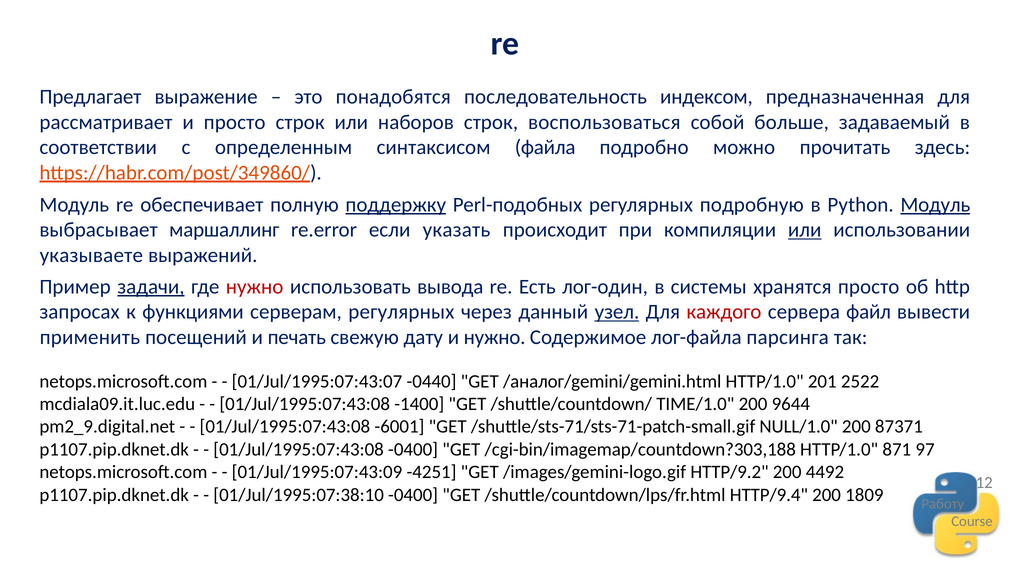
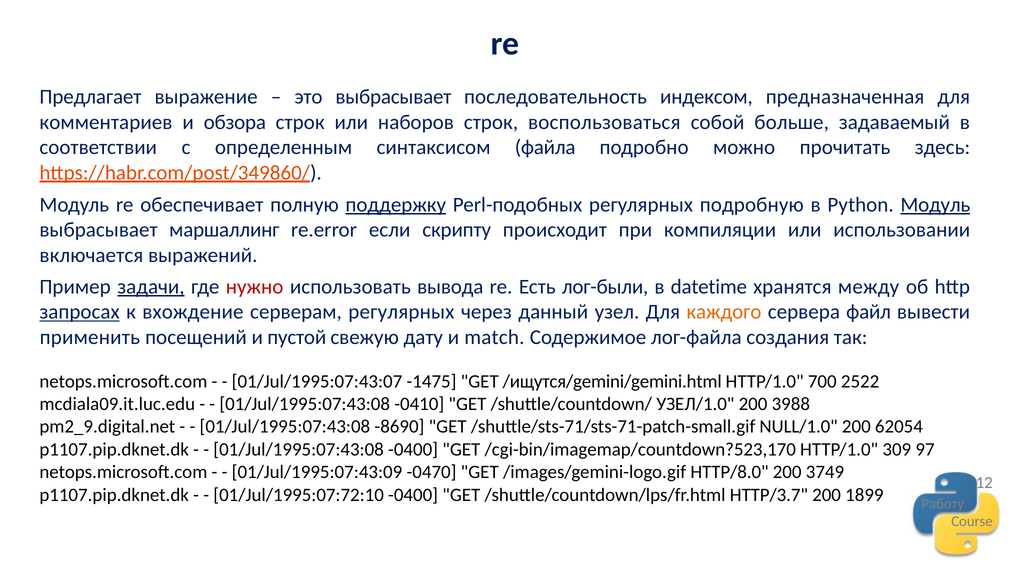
это понадобятся: понадобятся -> выбрасывает
рассматривает: рассматривает -> комментариев
и просто: просто -> обзора
указать: указать -> скрипту
или at (805, 230) underline: present -> none
указываете: указываете -> включается
лог-один: лог-один -> лог-были
системы: системы -> datetime
хранятся просто: просто -> между
запросах underline: none -> present
функциями: функциями -> вхождение
узел underline: present -> none
каждого colour: red -> orange
печать: печать -> пустой
и нужно: нужно -> match
парсинга: парсинга -> создания
-0440: -0440 -> -1475
/аналог/gemini/gemini.html: /аналог/gemini/gemini.html -> /ищутся/gemini/gemini.html
201: 201 -> 700
-1400: -1400 -> -0410
TIME/1.0: TIME/1.0 -> УЗЕЛ/1.0
9644: 9644 -> 3988
-6001: -6001 -> -8690
87371: 87371 -> 62054
/cgi-bin/imagemap/countdown?303,188: /cgi-bin/imagemap/countdown?303,188 -> /cgi-bin/imagemap/countdown?523,170
871: 871 -> 309
-4251: -4251 -> -0470
HTTP/9.2: HTTP/9.2 -> HTTP/8.0
4492: 4492 -> 3749
01/Jul/1995:07:38:10: 01/Jul/1995:07:38:10 -> 01/Jul/1995:07:72:10
HTTP/9.4: HTTP/9.4 -> HTTP/3.7
1809: 1809 -> 1899
